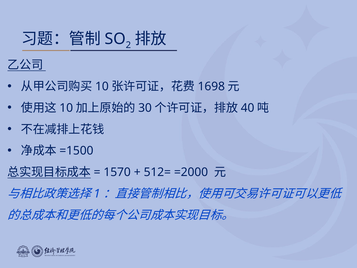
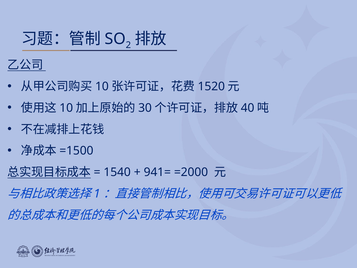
1698: 1698 -> 1520
1570: 1570 -> 1540
512=: 512= -> 941=
